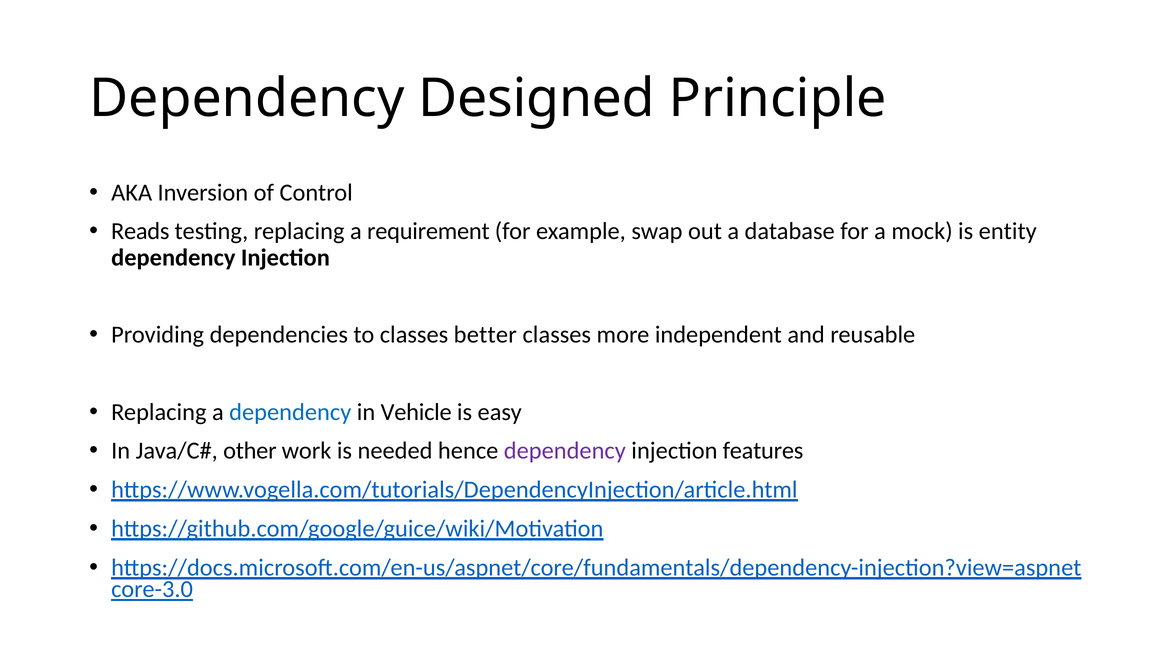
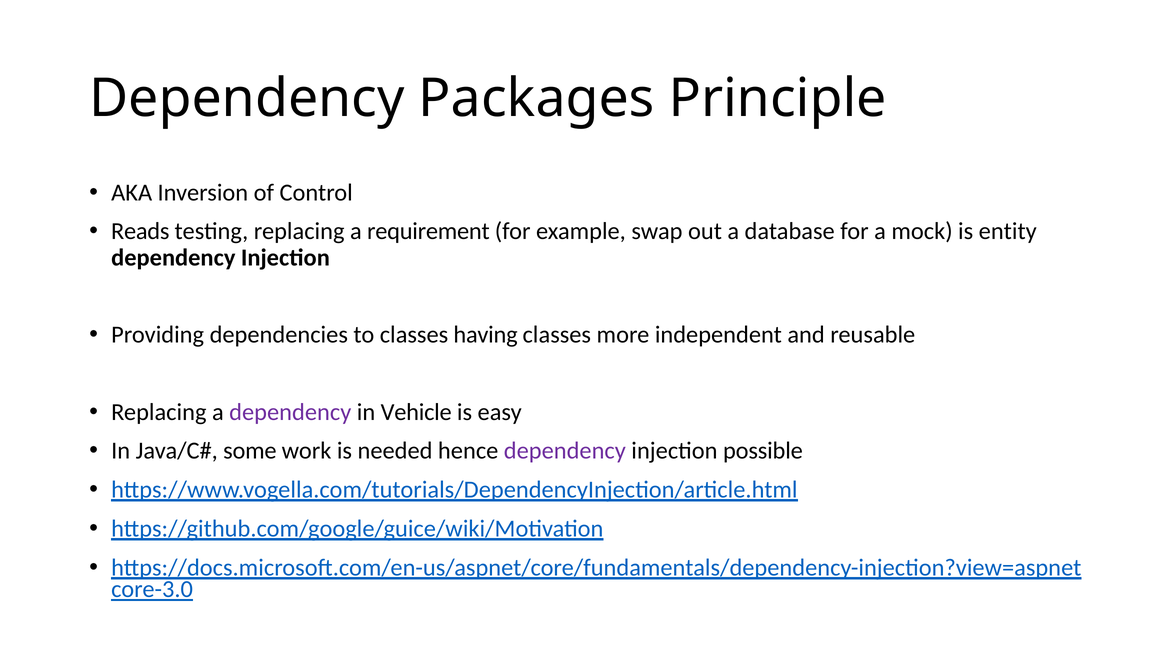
Designed: Designed -> Packages
better: better -> having
dependency at (290, 412) colour: blue -> purple
other: other -> some
features: features -> possible
